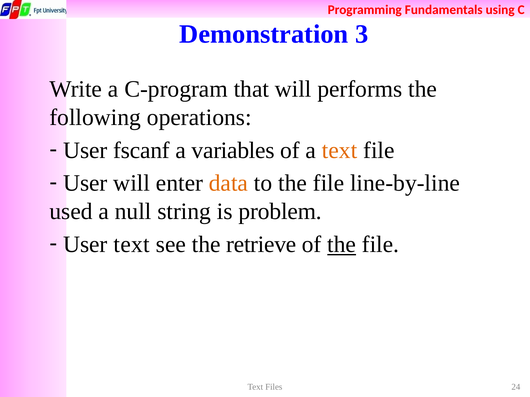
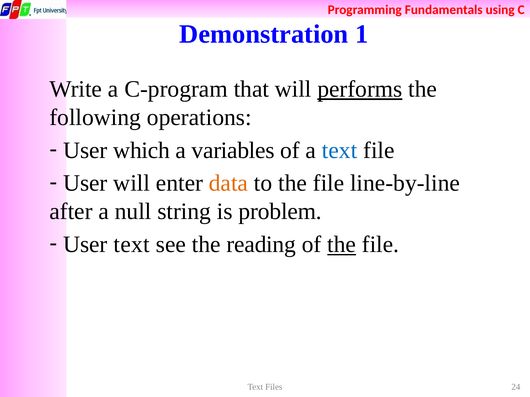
3: 3 -> 1
performs underline: none -> present
fscanf: fscanf -> which
text at (340, 150) colour: orange -> blue
used: used -> after
retrieve: retrieve -> reading
